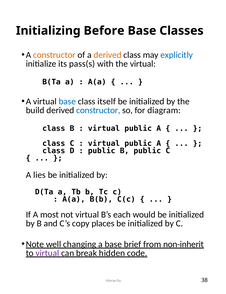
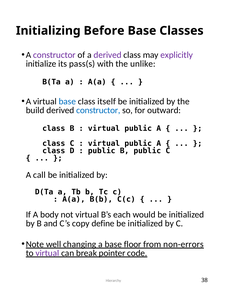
constructor at (54, 55) colour: orange -> purple
derived at (108, 55) colour: orange -> purple
explicitly colour: blue -> purple
the virtual: virtual -> unlike
diagram: diagram -> outward
lies: lies -> call
most: most -> body
places: places -> define
brief: brief -> floor
non-inherit: non-inherit -> non-errors
hidden: hidden -> pointer
